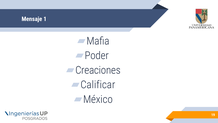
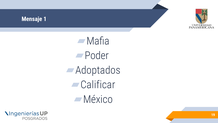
Creaciones: Creaciones -> Adoptados
